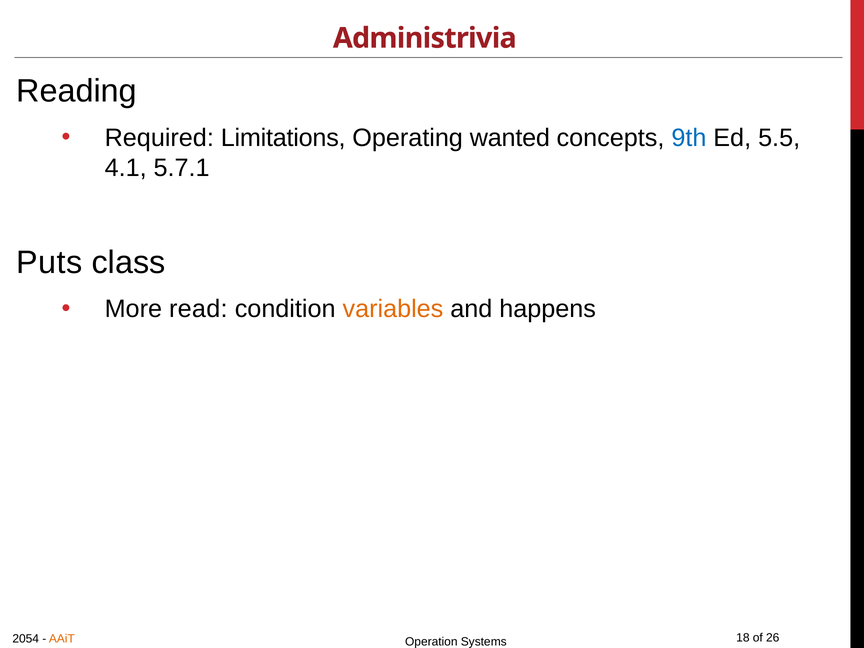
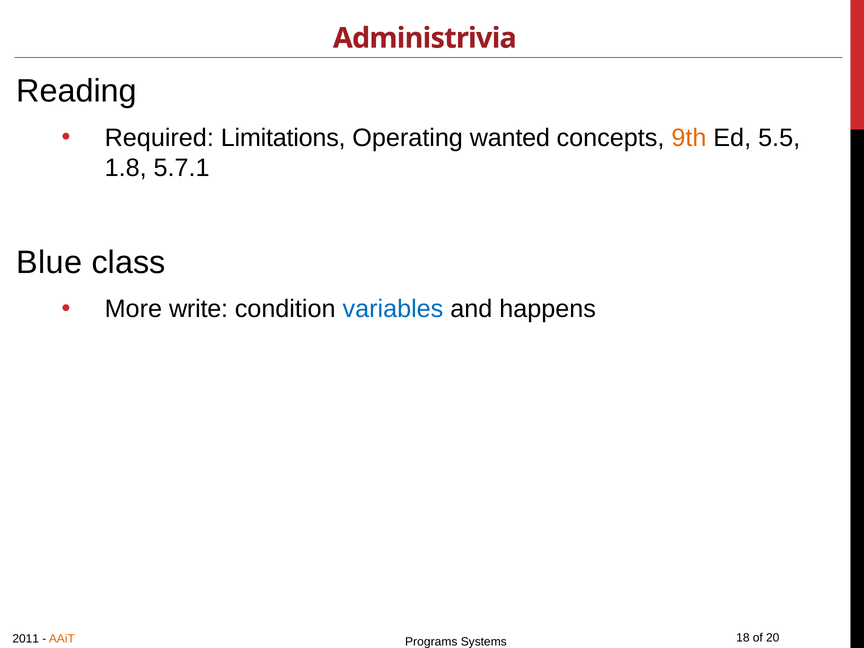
9th colour: blue -> orange
4.1: 4.1 -> 1.8
Puts: Puts -> Blue
read: read -> write
variables colour: orange -> blue
2054: 2054 -> 2011
26: 26 -> 20
Operation: Operation -> Programs
